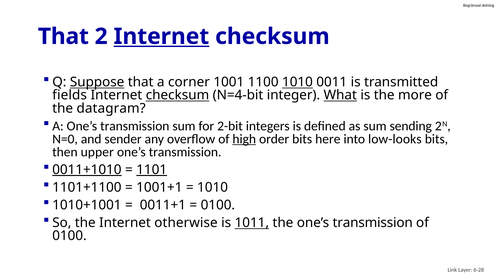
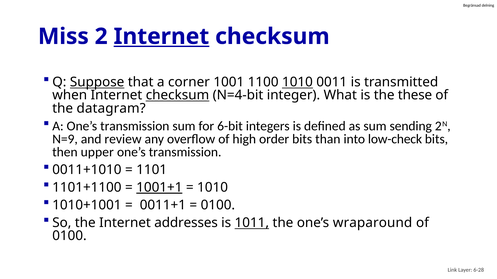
That at (63, 37): That -> Miss
fields: fields -> when
What underline: present -> none
more: more -> these
2-bit: 2-bit -> 6-bit
N=0: N=0 -> N=9
sender: sender -> review
high underline: present -> none
here: here -> than
low-looks: low-looks -> low-check
0011+1010 underline: present -> none
1101 underline: present -> none
1001+1 underline: none -> present
otherwise: otherwise -> addresses
the one’s transmission: transmission -> wraparound
